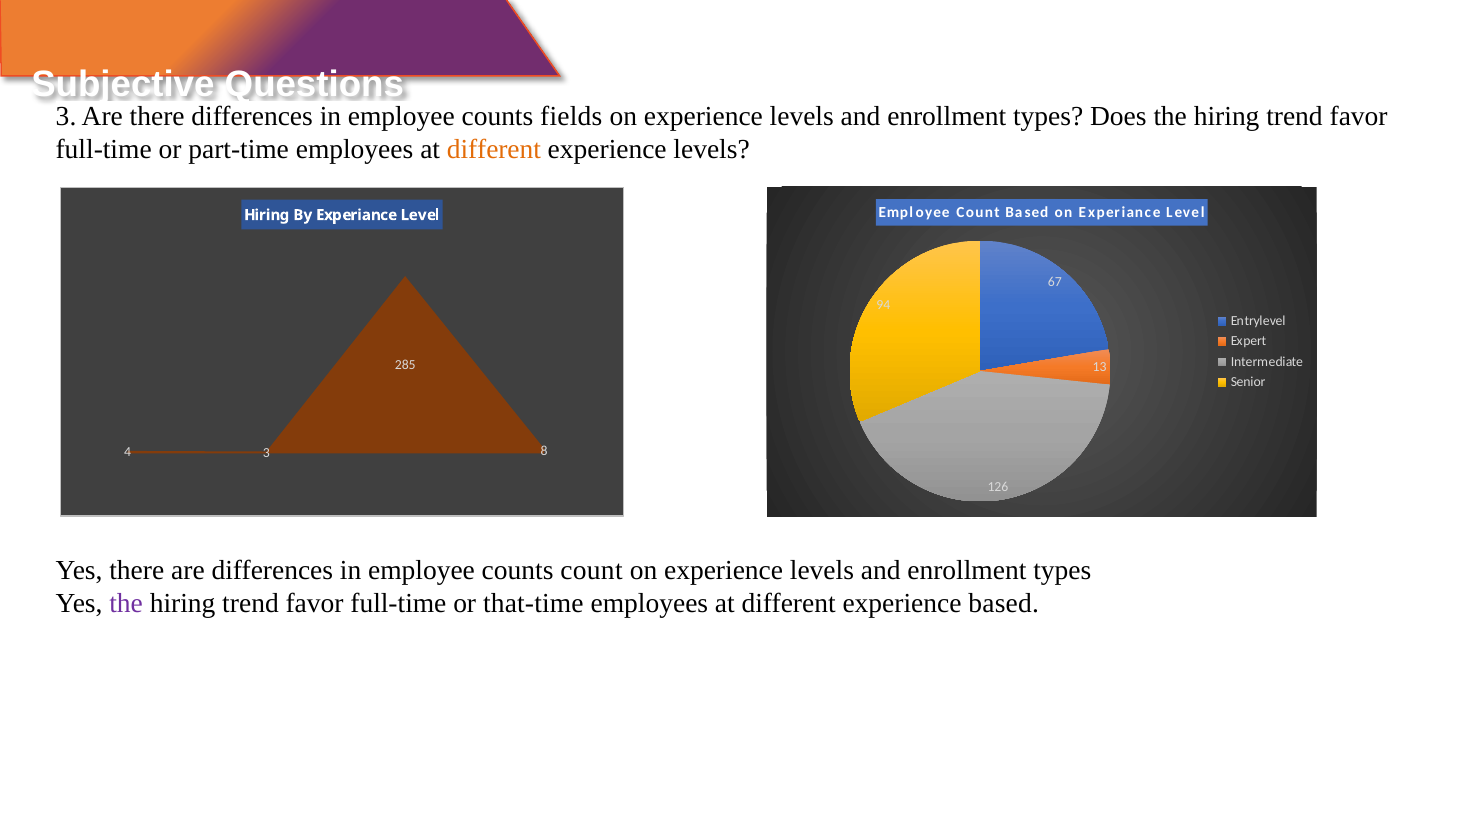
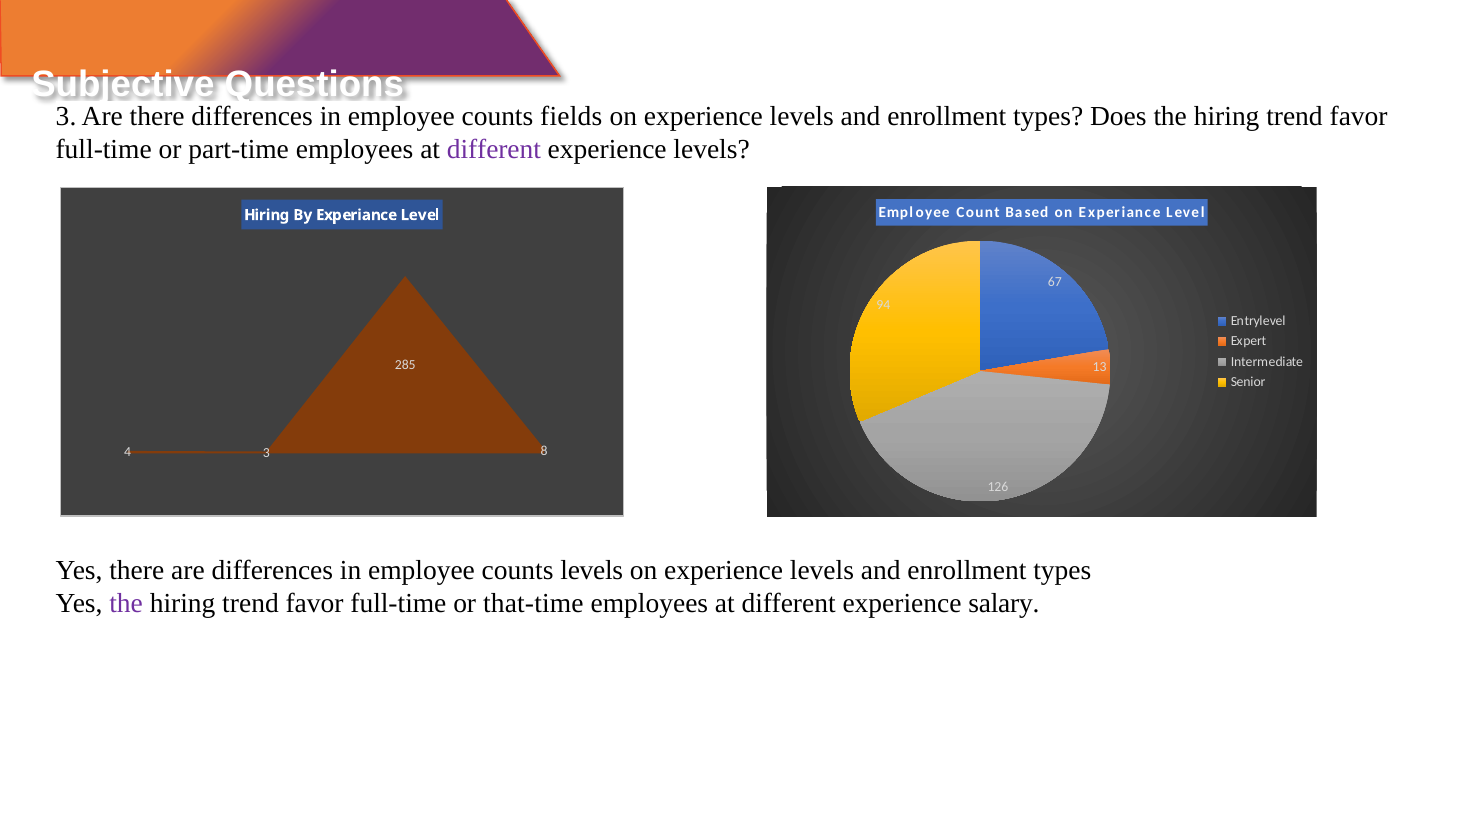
different at (494, 149) colour: orange -> purple
counts count: count -> levels
experience based: based -> salary
